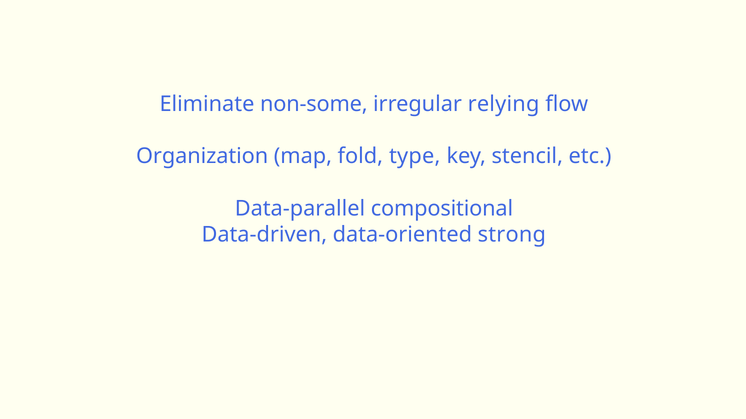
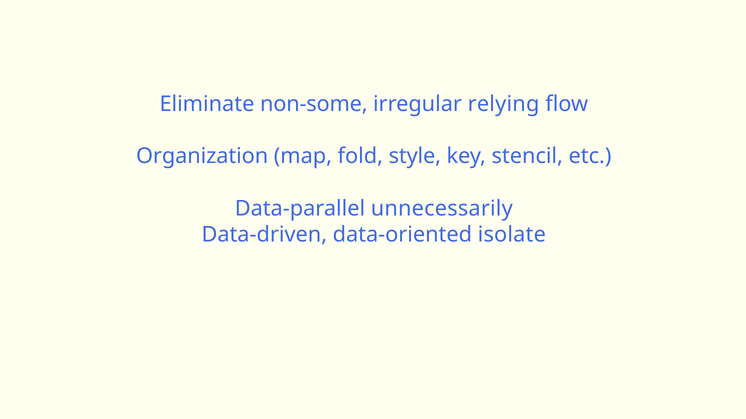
type: type -> style
compositional: compositional -> unnecessarily
strong: strong -> isolate
